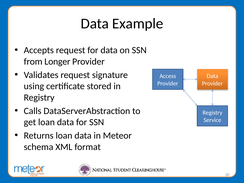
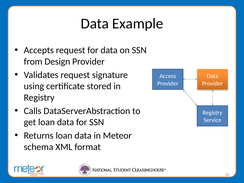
Longer: Longer -> Design
